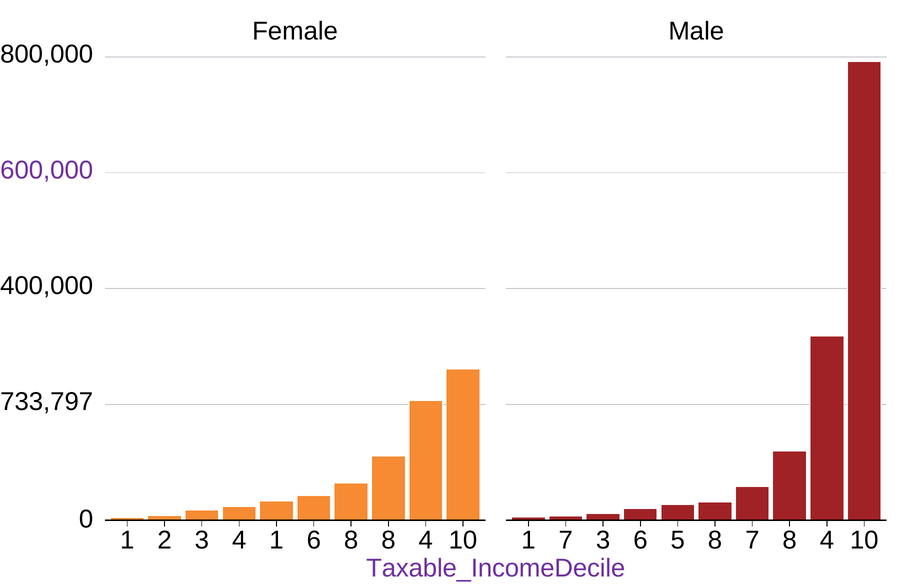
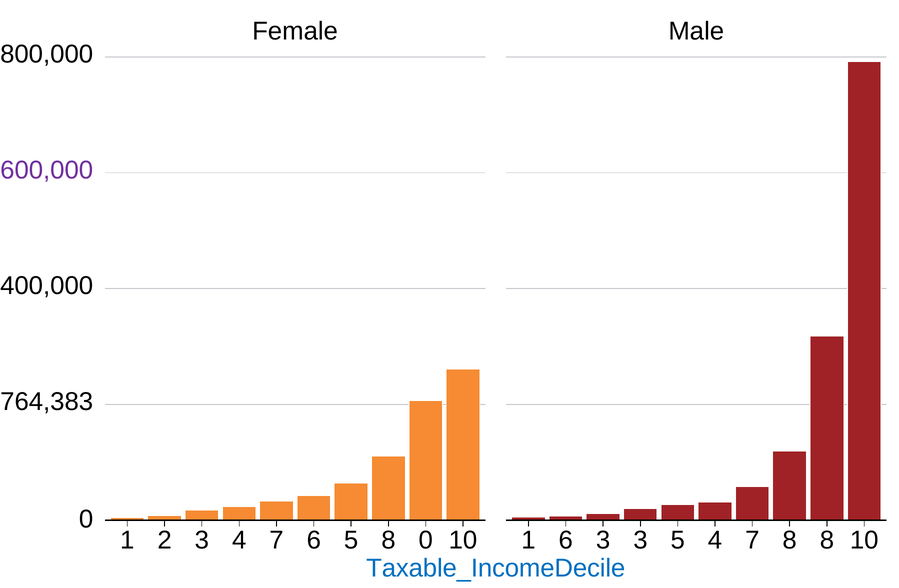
733,797: 733,797 -> 764,383
3 4 1: 1 -> 7
6 8: 8 -> 5
4 at (426, 540): 4 -> 0
1 7: 7 -> 6
3 6: 6 -> 3
5 8: 8 -> 4
7 8 4: 4 -> 8
Taxable_IncomeDecile colour: purple -> blue
